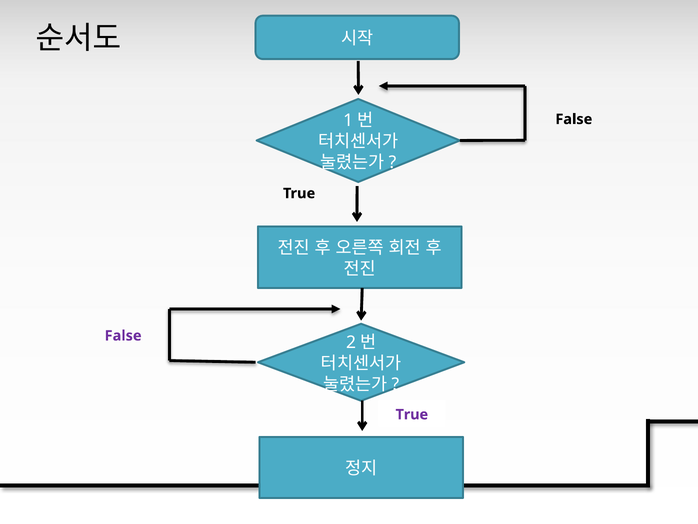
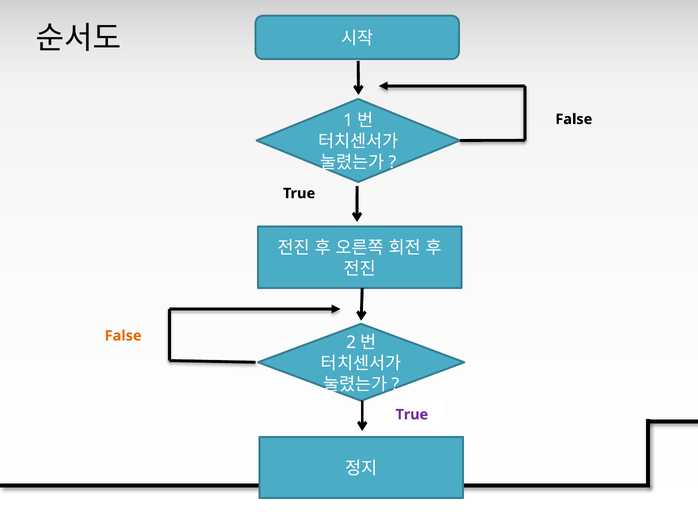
False at (123, 335) colour: purple -> orange
